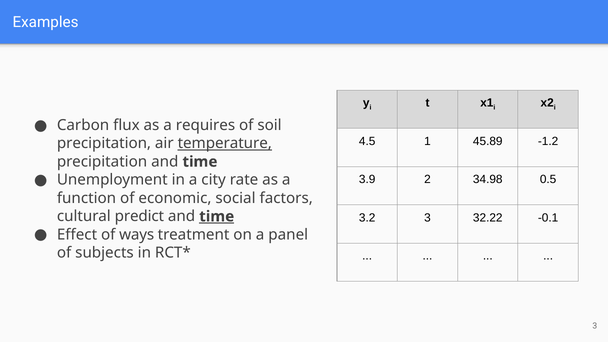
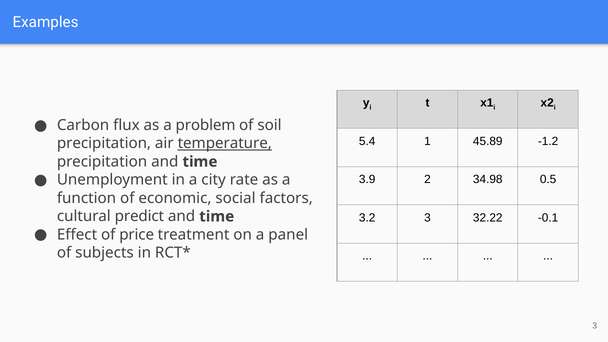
requires: requires -> problem
4.5: 4.5 -> 5.4
time at (217, 216) underline: present -> none
ways: ways -> price
